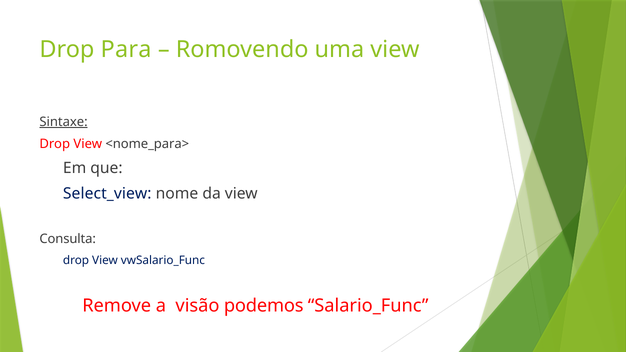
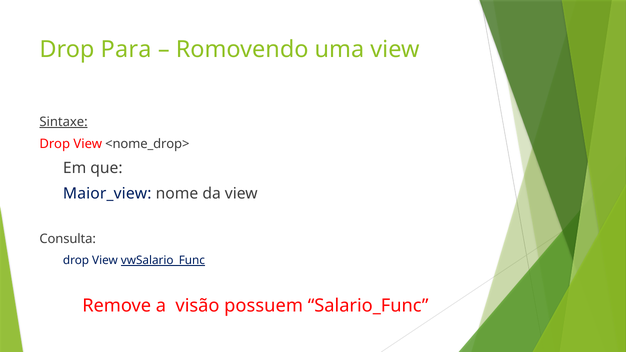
<nome_para>: <nome_para> -> <nome_drop>
Select_view: Select_view -> Maior_view
vwSalario_Func underline: none -> present
podemos: podemos -> possuem
